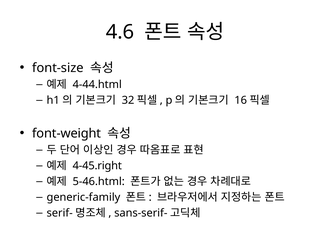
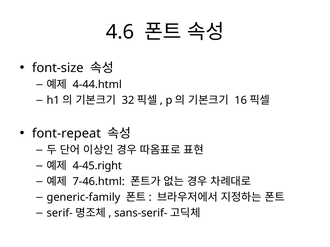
font-weight: font-weight -> font-repeat
5-46.html: 5-46.html -> 7-46.html
